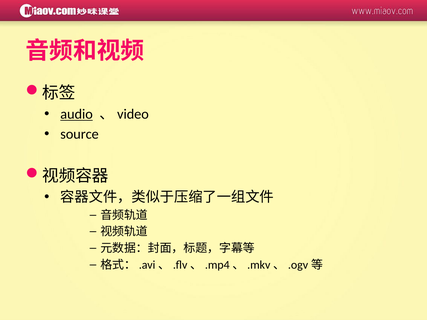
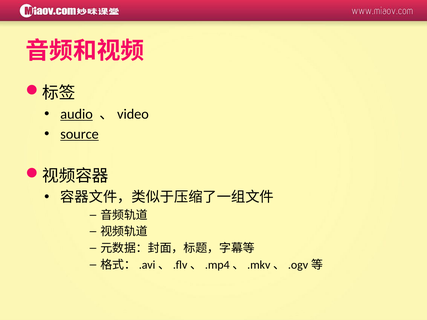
source underline: none -> present
